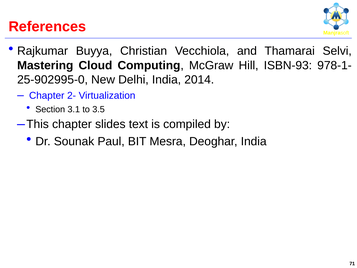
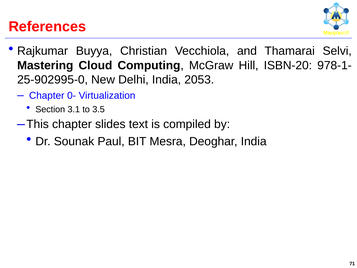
ISBN-93: ISBN-93 -> ISBN-20
2014: 2014 -> 2053
2-: 2- -> 0-
